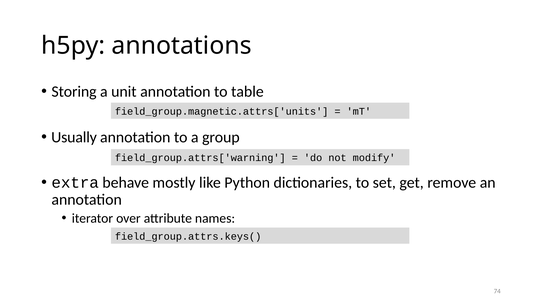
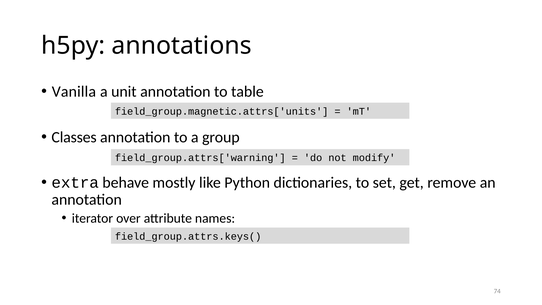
Storing: Storing -> Vanilla
Usually: Usually -> Classes
